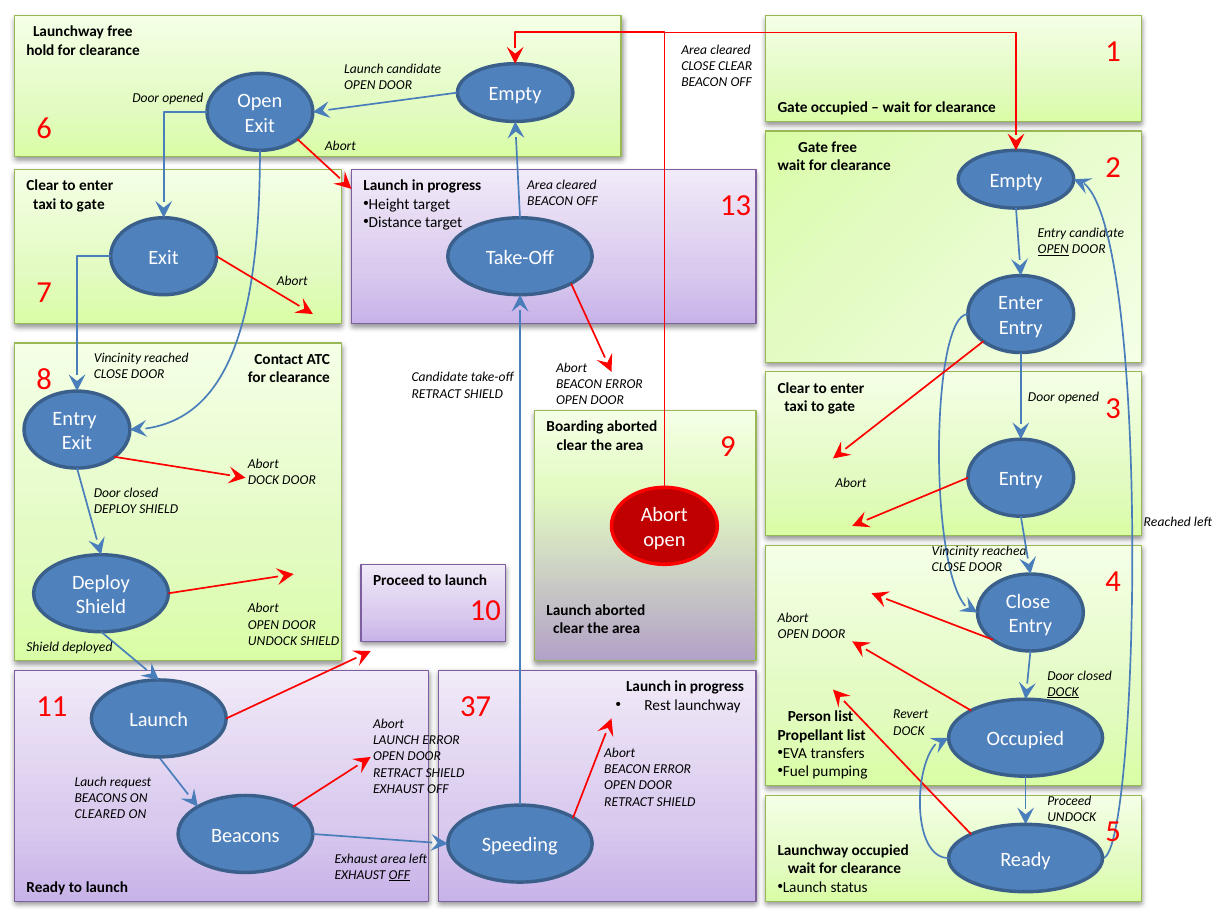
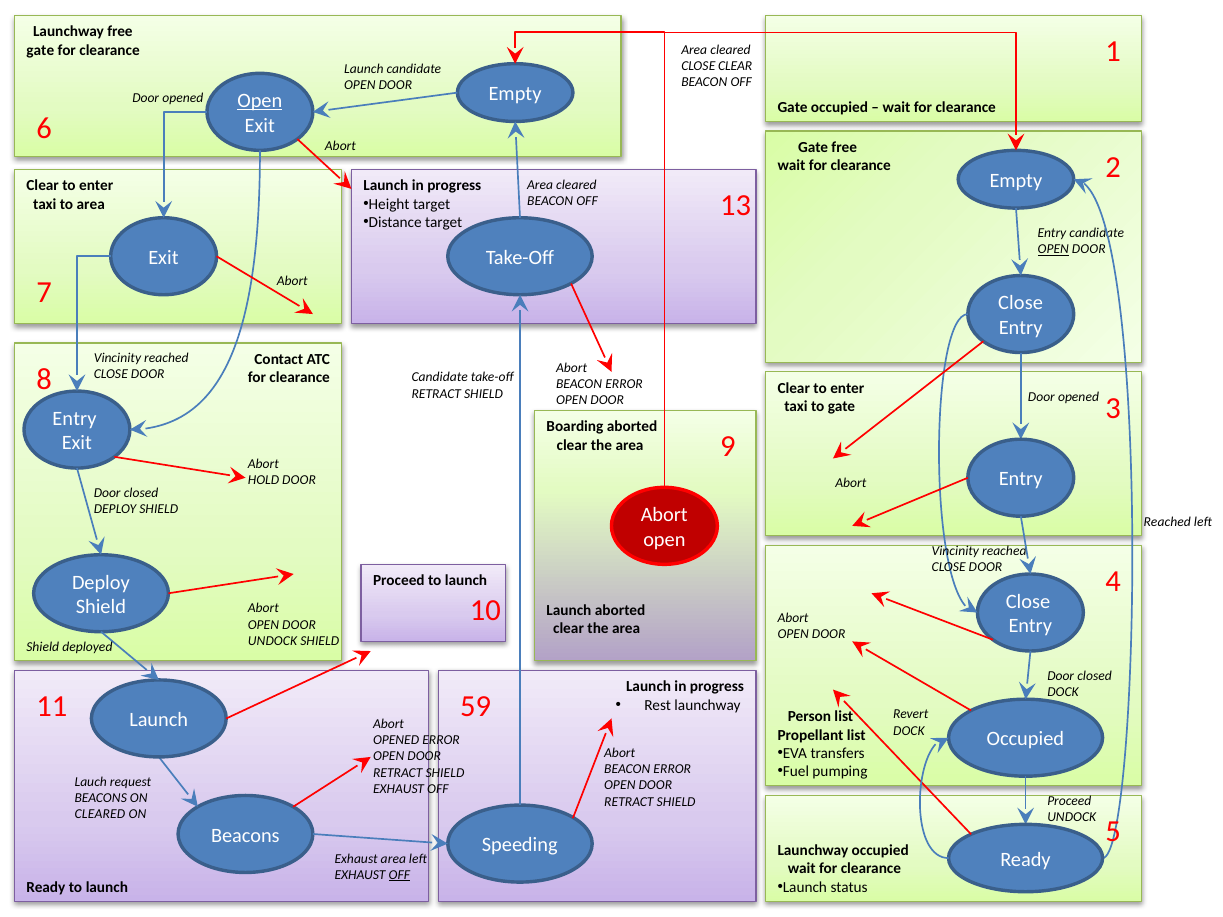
hold at (40, 50): hold -> gate
Open at (260, 101) underline: none -> present
gate at (91, 204): gate -> area
Enter at (1021, 303): Enter -> Close
DOCK at (264, 480): DOCK -> HOLD
DOCK at (1063, 692) underline: present -> none
37: 37 -> 59
LAUNCH at (396, 740): LAUNCH -> OPENED
